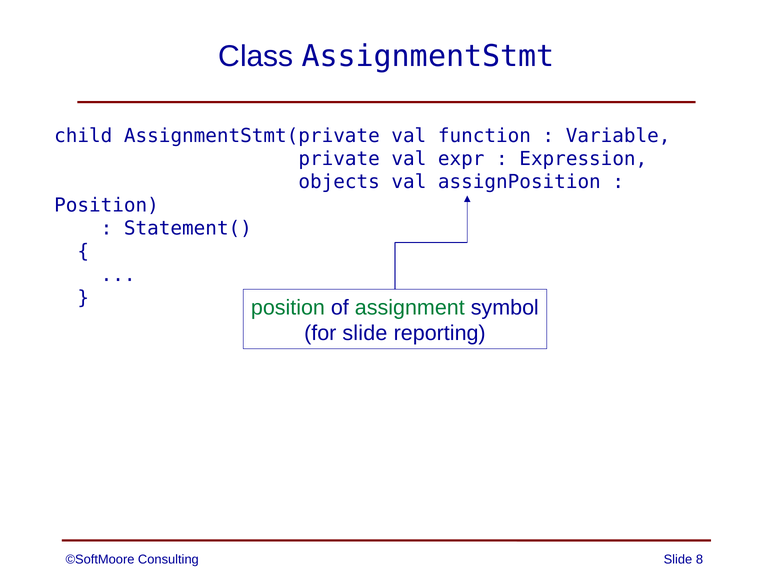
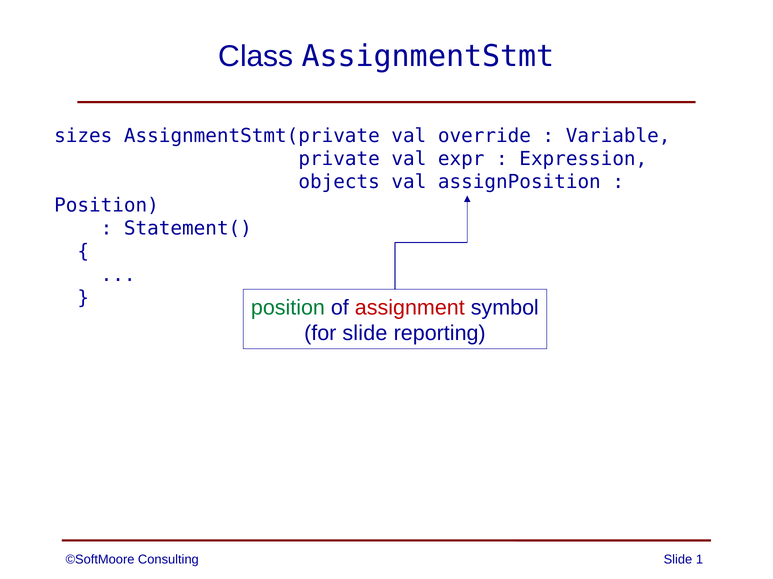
child: child -> sizes
function: function -> override
assignment colour: green -> red
8: 8 -> 1
